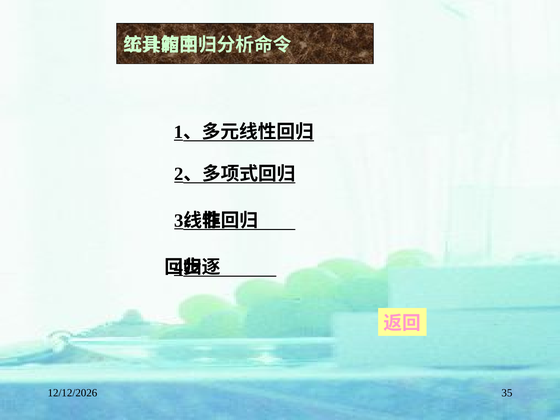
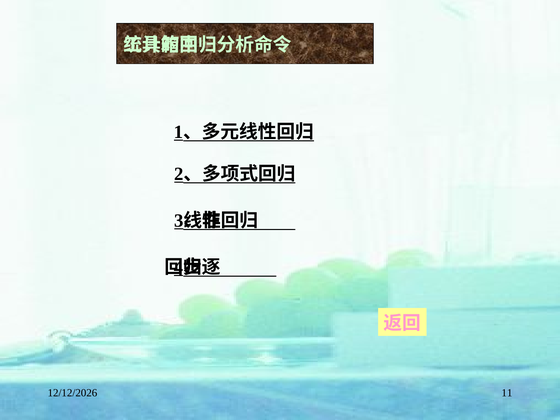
35: 35 -> 11
